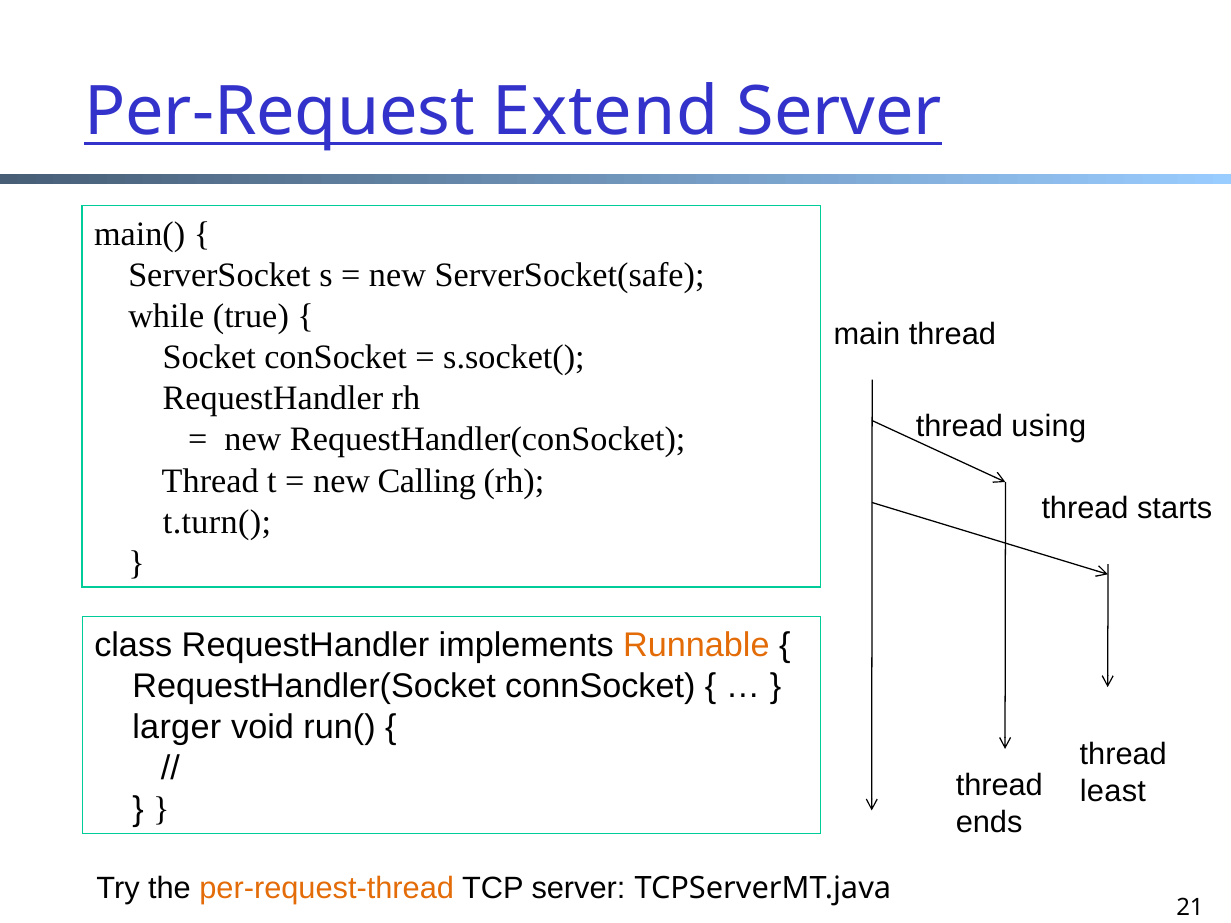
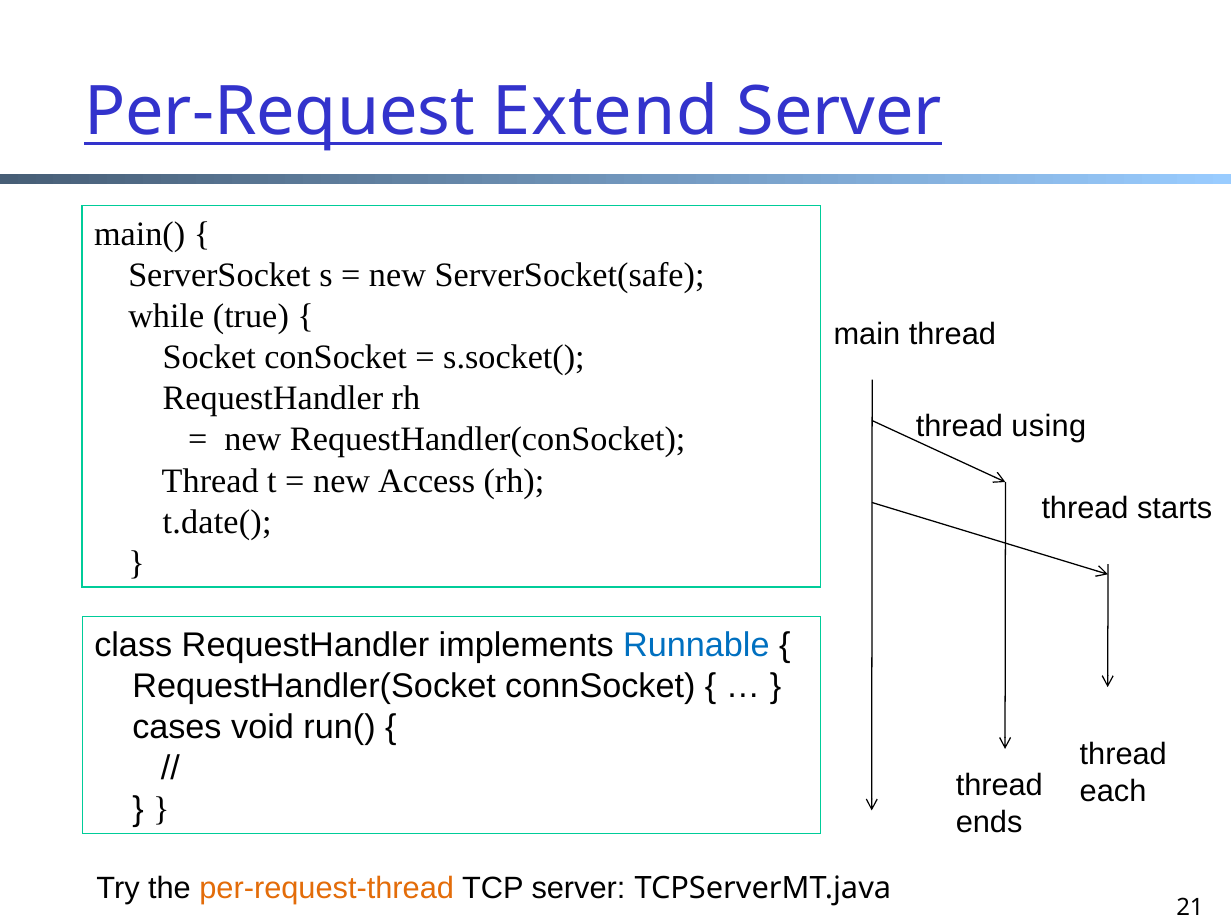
Calling: Calling -> Access
t.turn(: t.turn( -> t.date(
Runnable colour: orange -> blue
larger: larger -> cases
least: least -> each
